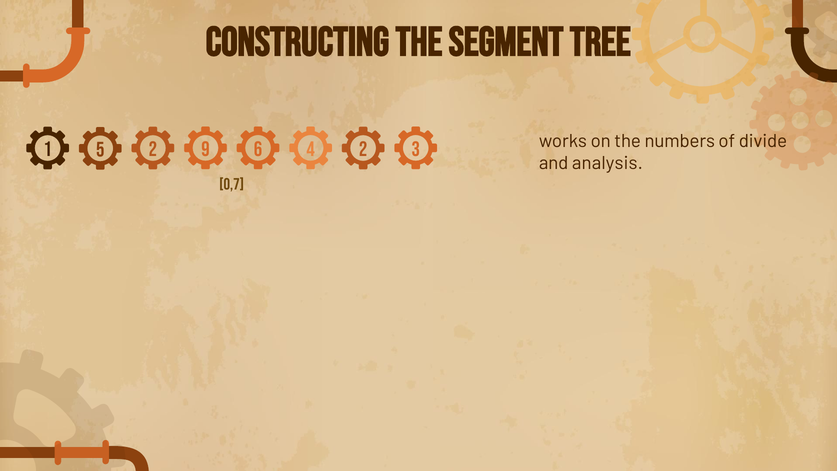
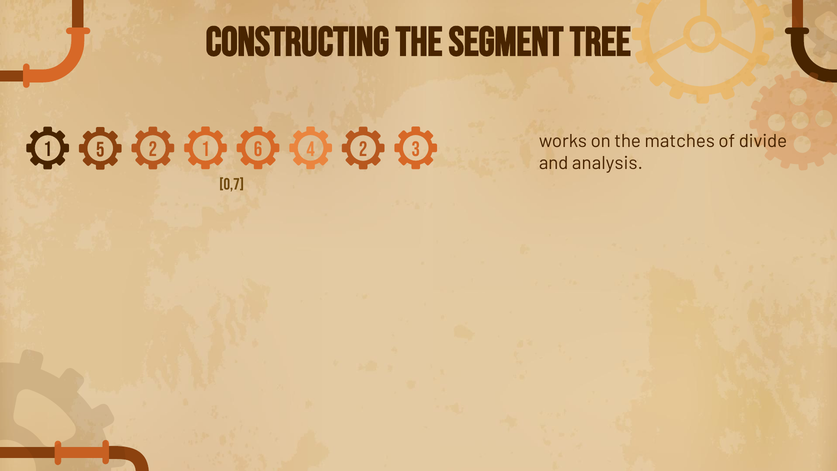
numbers: numbers -> matches
2 9: 9 -> 1
